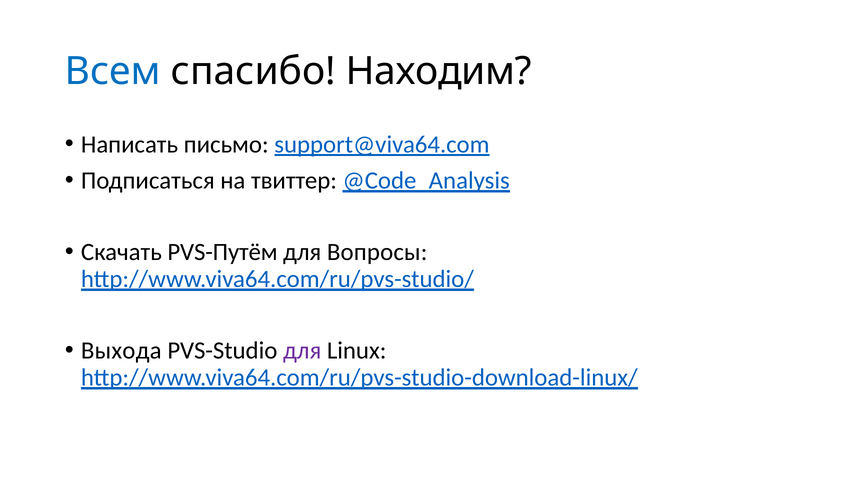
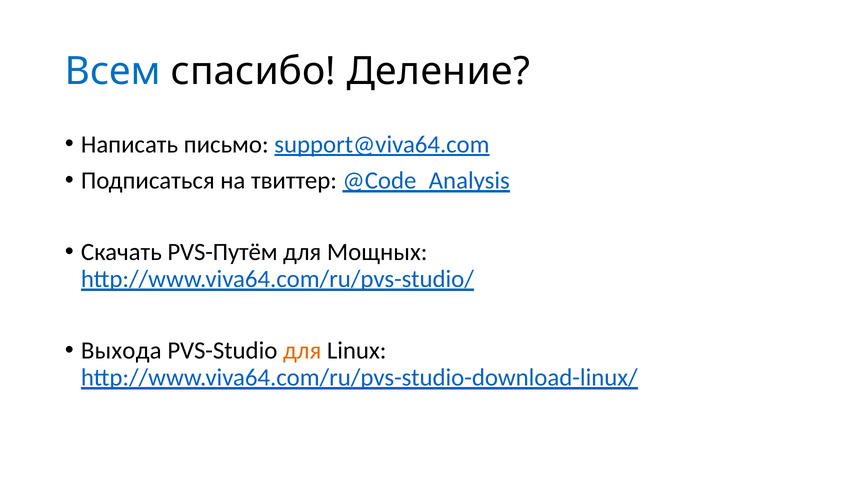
Находим: Находим -> Деление
Вопросы: Вопросы -> Мощных
для at (302, 351) colour: purple -> orange
